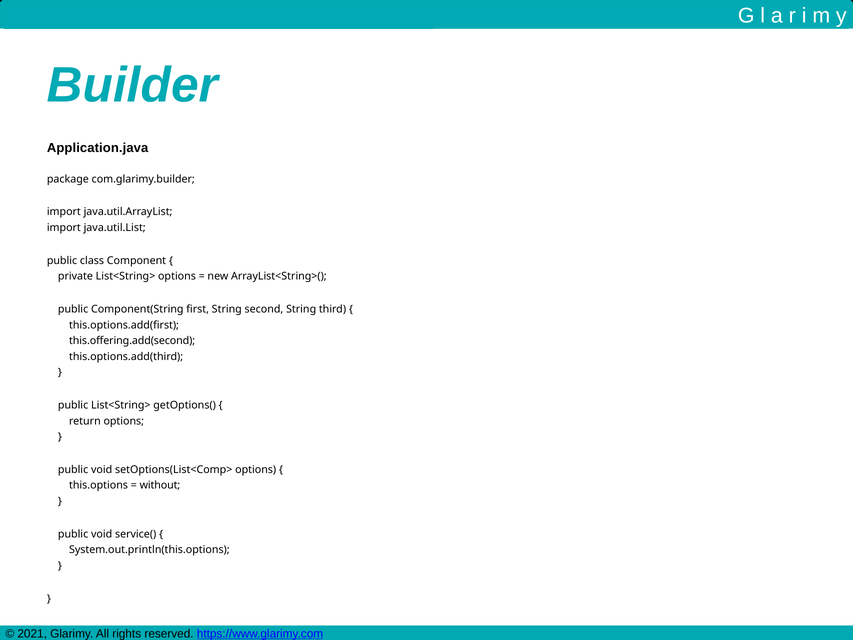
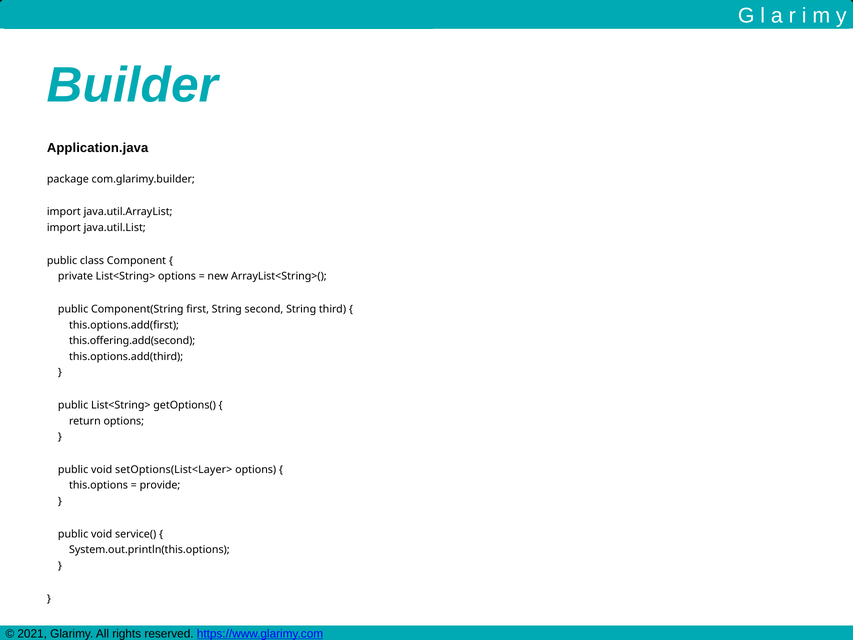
setOptions(List<Comp>: setOptions(List<Comp> -> setOptions(List<Layer>
without: without -> provide
